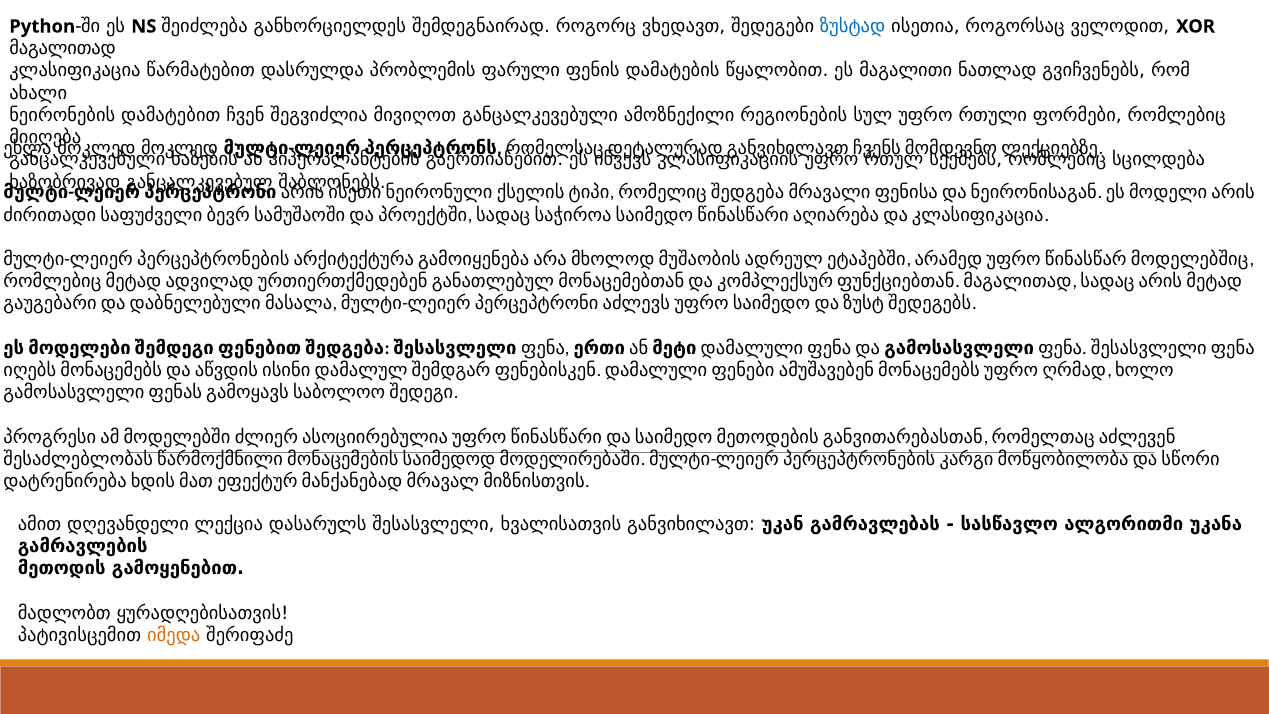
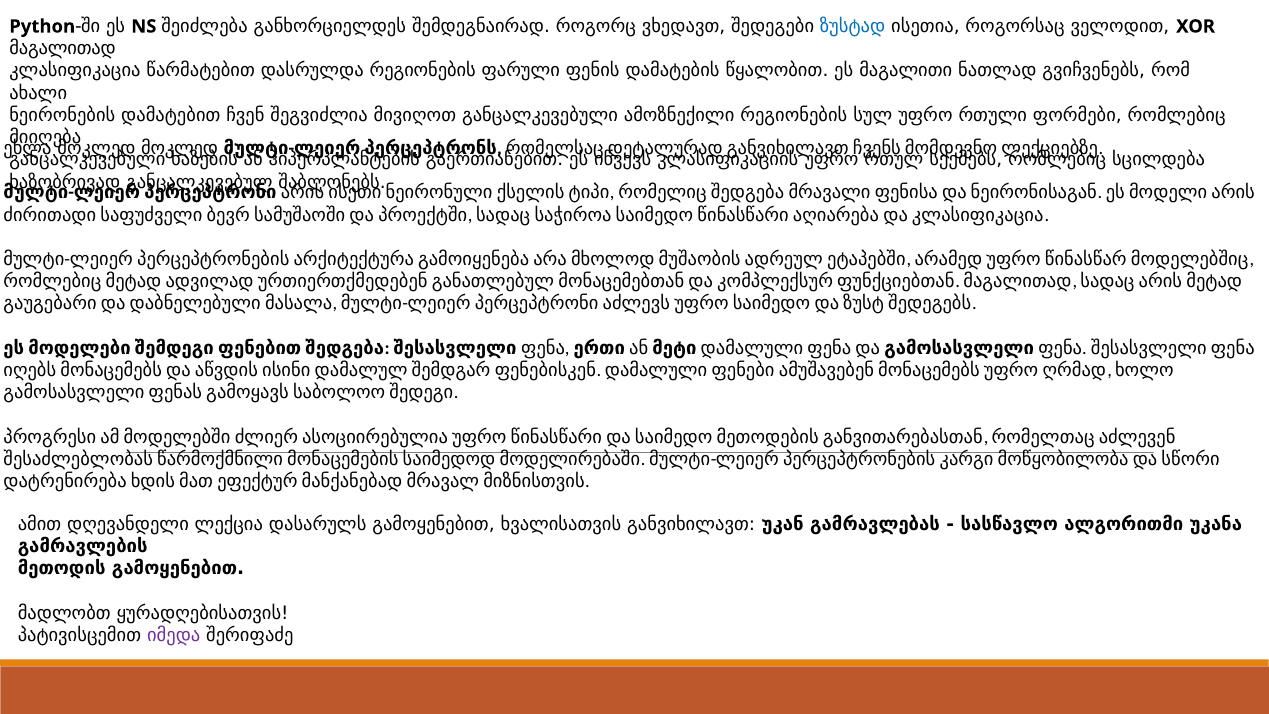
დასრულდა პრობლემის: პრობლემის -> რეგიონების
დასარულს შესასვლელი: შესასვლელი -> გამოყენებით
იმედა colour: orange -> purple
